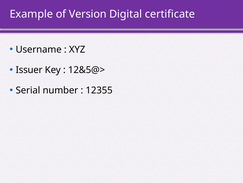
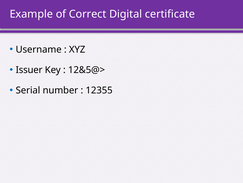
Version: Version -> Correct
